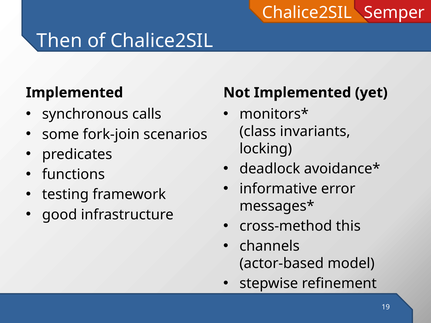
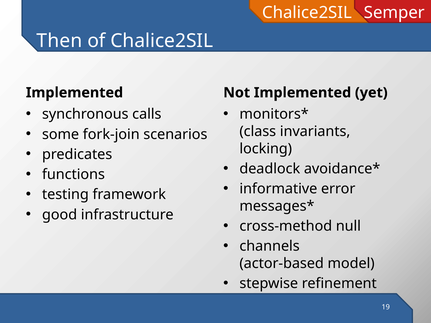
this: this -> null
